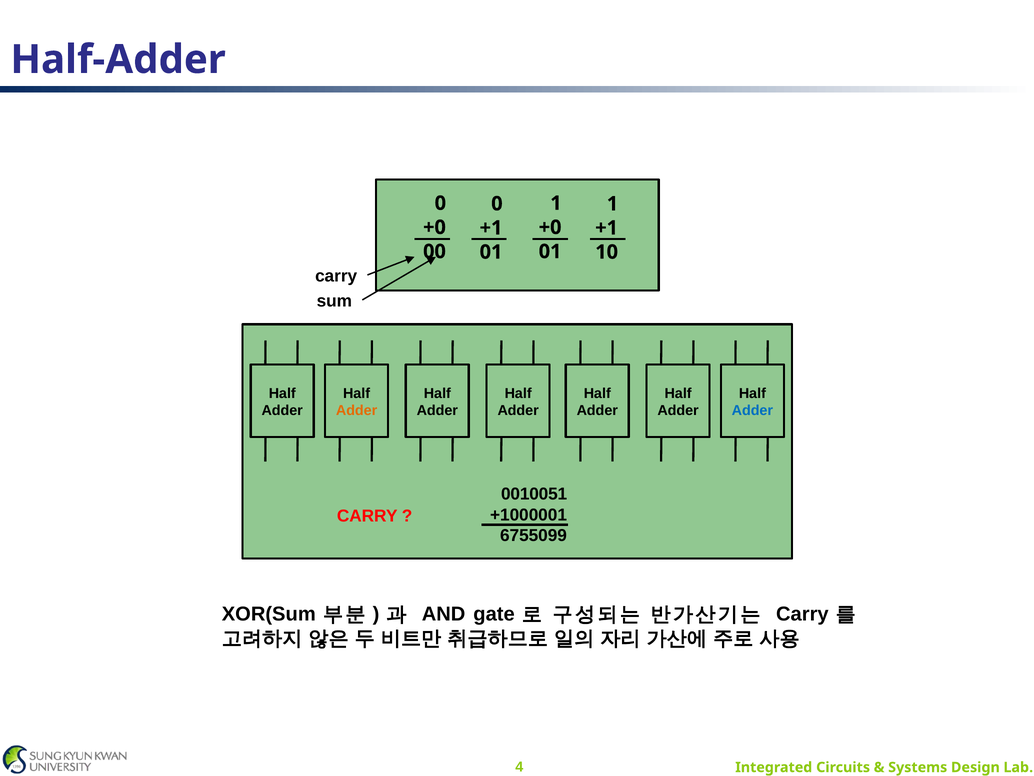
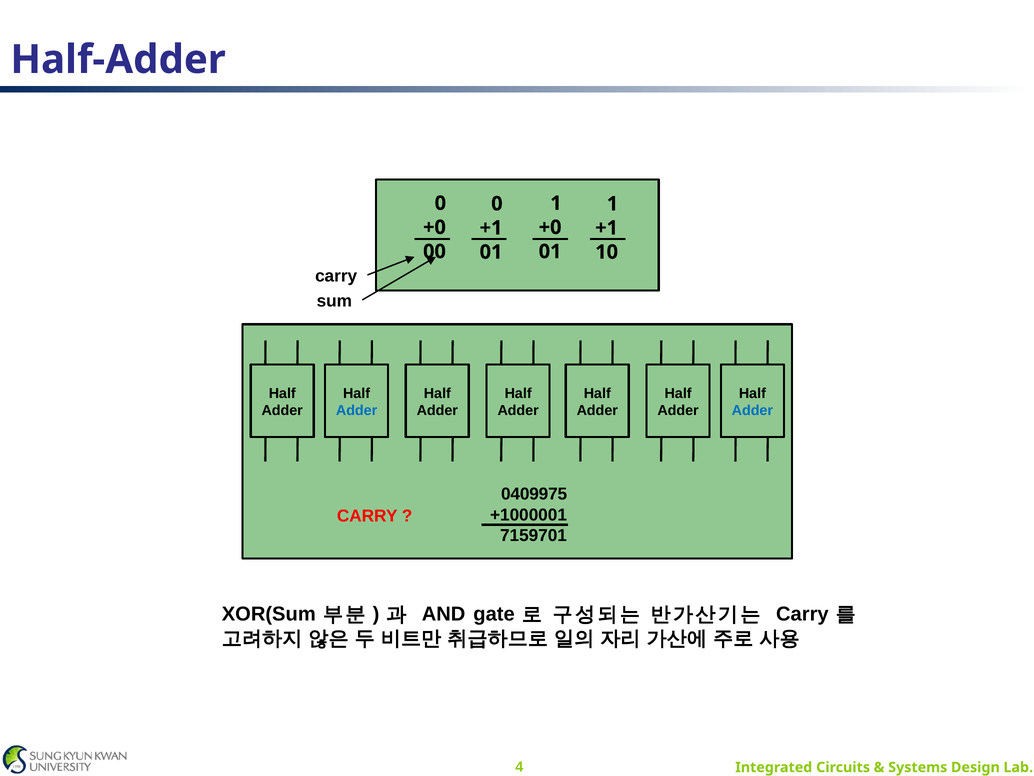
Adder at (357, 410) colour: orange -> blue
0010051: 0010051 -> 0409975
6755099: 6755099 -> 7159701
